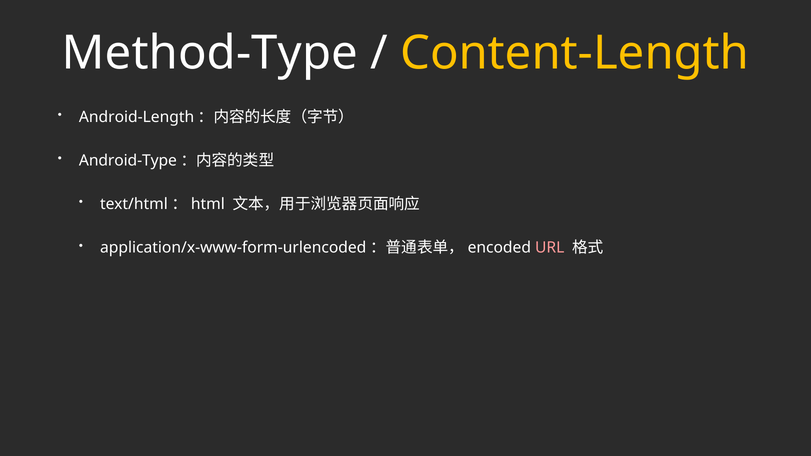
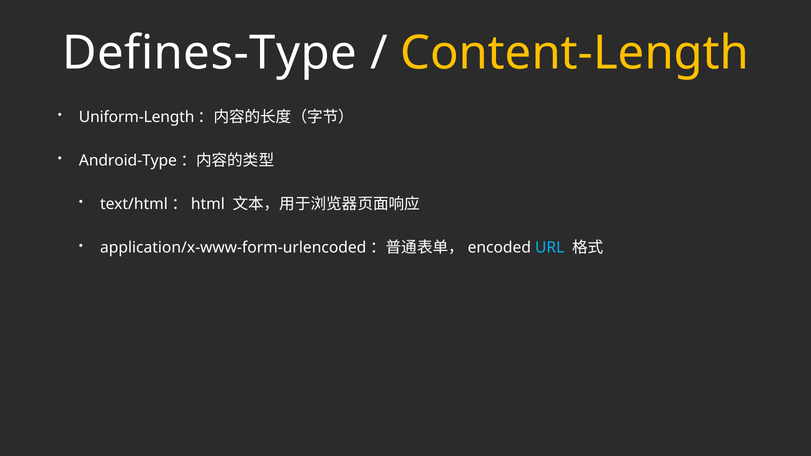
Method-Type: Method-Type -> Defines-Type
Android-Length: Android-Length -> Uniform-Length
URL colour: pink -> light blue
